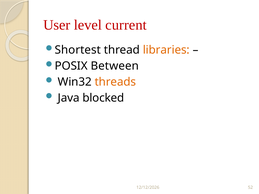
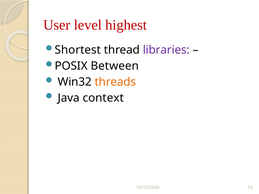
current: current -> highest
libraries colour: orange -> purple
blocked: blocked -> context
